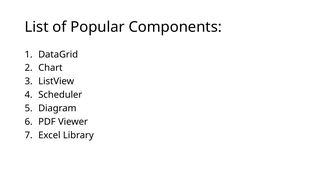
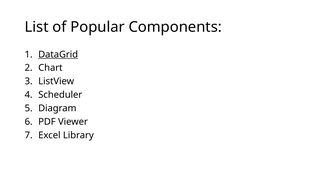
DataGrid underline: none -> present
